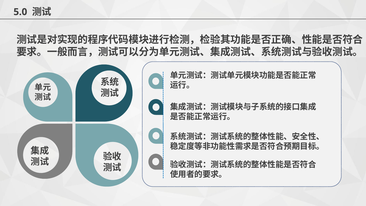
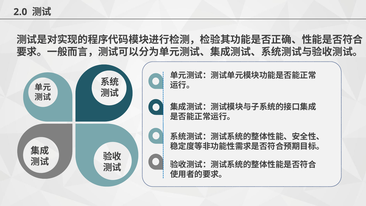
5.0: 5.0 -> 2.0
